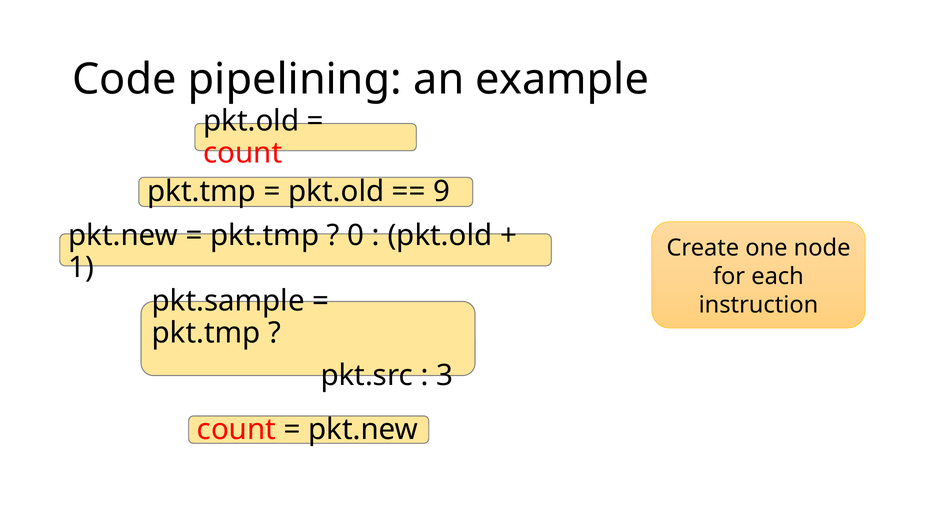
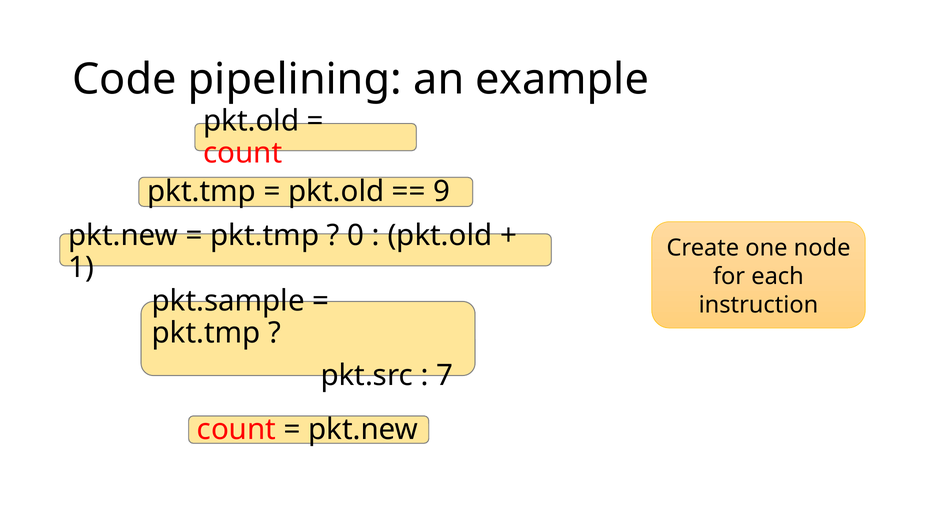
3: 3 -> 7
